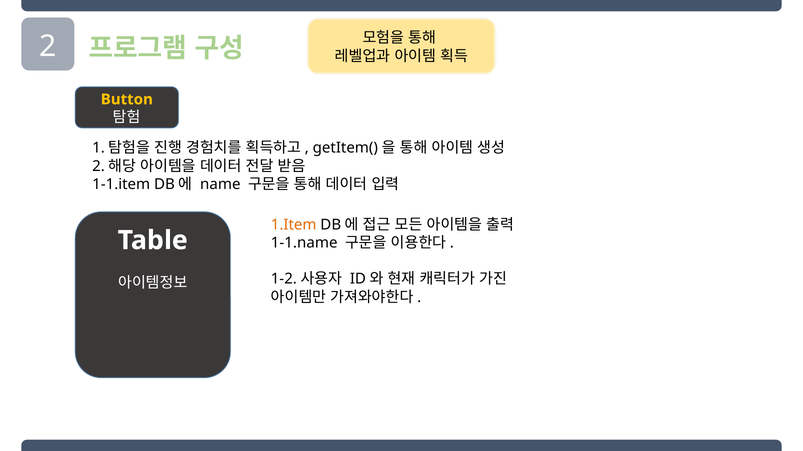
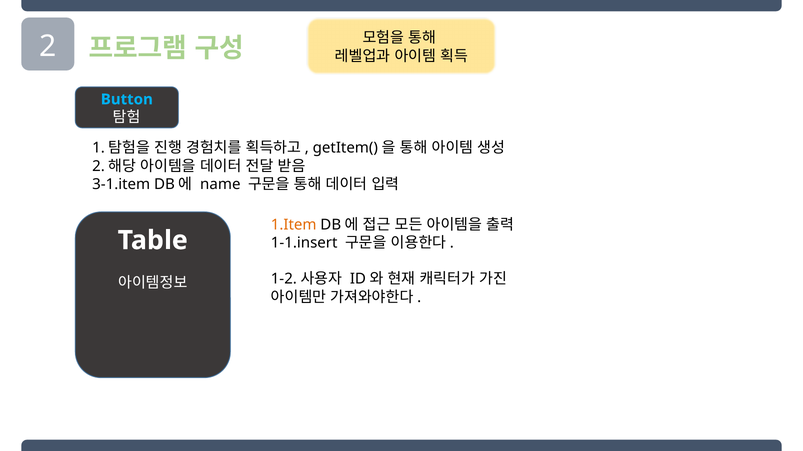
Button colour: yellow -> light blue
1-1.item: 1-1.item -> 3-1.item
1-1.name: 1-1.name -> 1-1.insert
